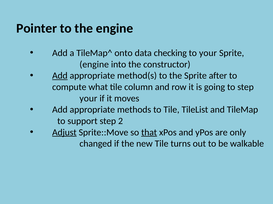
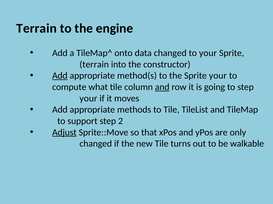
Pointer at (37, 28): Pointer -> Terrain
data checking: checking -> changed
engine at (94, 65): engine -> terrain
Sprite after: after -> your
and at (162, 87) underline: none -> present
that underline: present -> none
